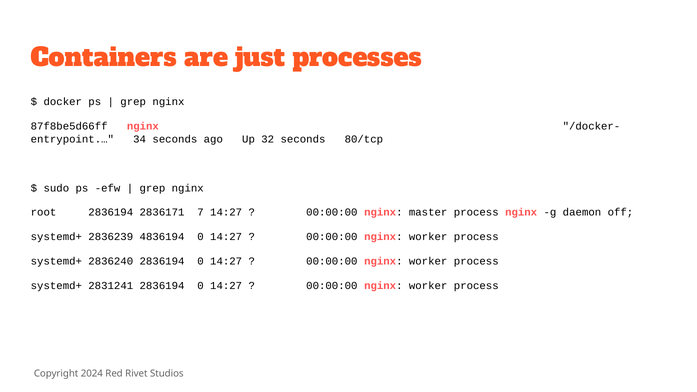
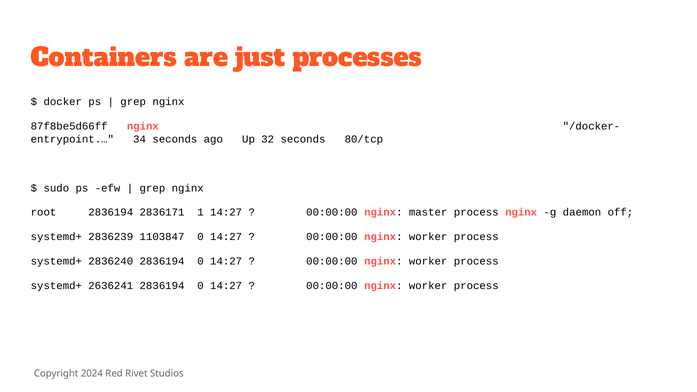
7: 7 -> 1
4836194: 4836194 -> 1103847
2831241: 2831241 -> 2636241
